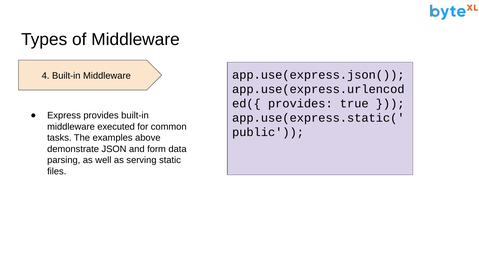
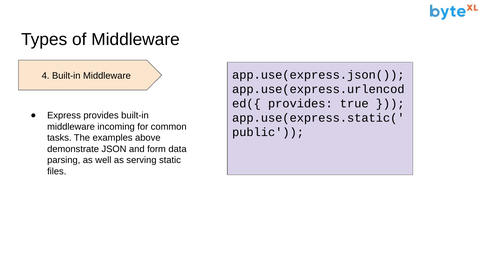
executed: executed -> incoming
